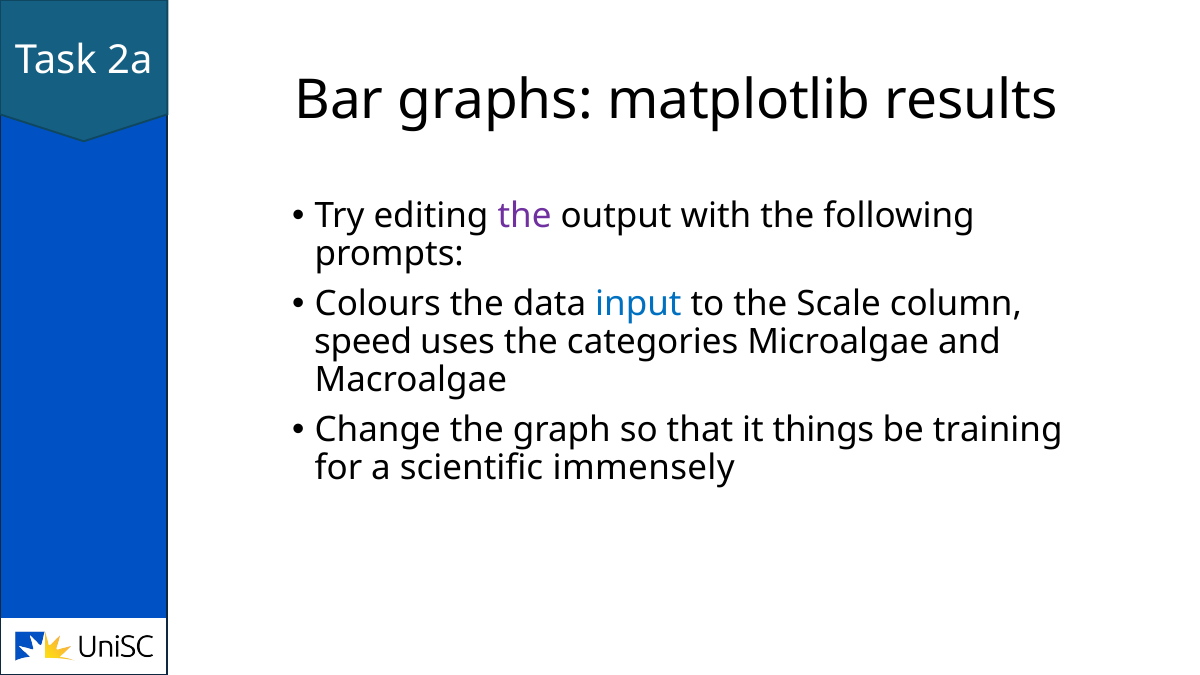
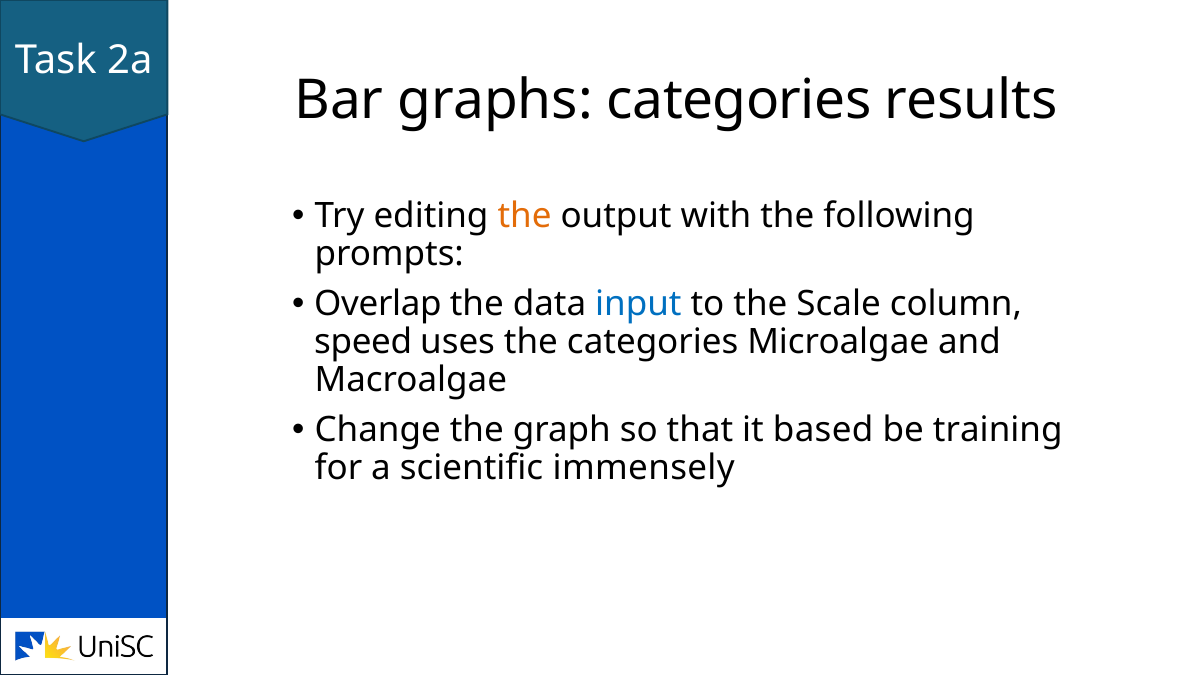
graphs matplotlib: matplotlib -> categories
the at (525, 216) colour: purple -> orange
Colours: Colours -> Overlap
things: things -> based
